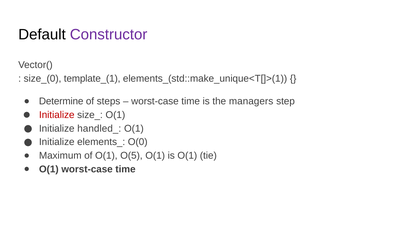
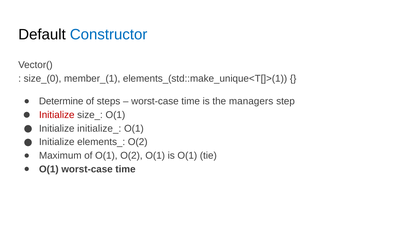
Constructor colour: purple -> blue
template_(1: template_(1 -> member_(1
handled_: handled_ -> initialize_
elements_ O(0: O(0 -> O(2
O(1 O(5: O(5 -> O(2
